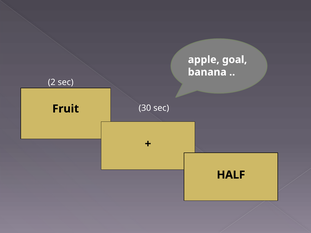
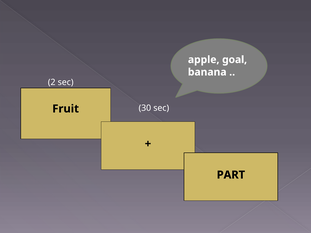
HALF: HALF -> PART
